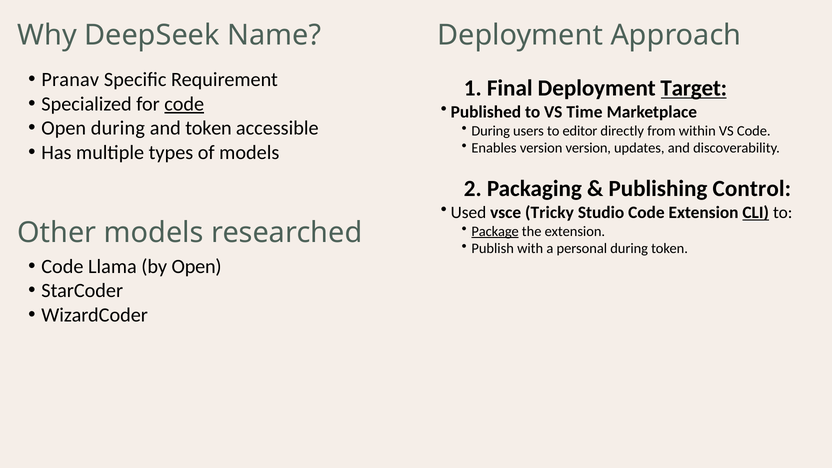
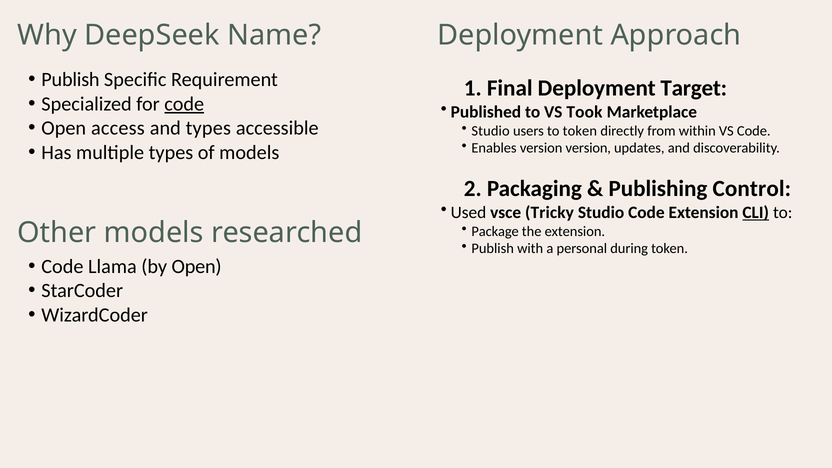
Pranav at (70, 80): Pranav -> Publish
Target underline: present -> none
Time: Time -> Took
Open during: during -> access
and token: token -> types
During at (491, 131): During -> Studio
to editor: editor -> token
Package underline: present -> none
